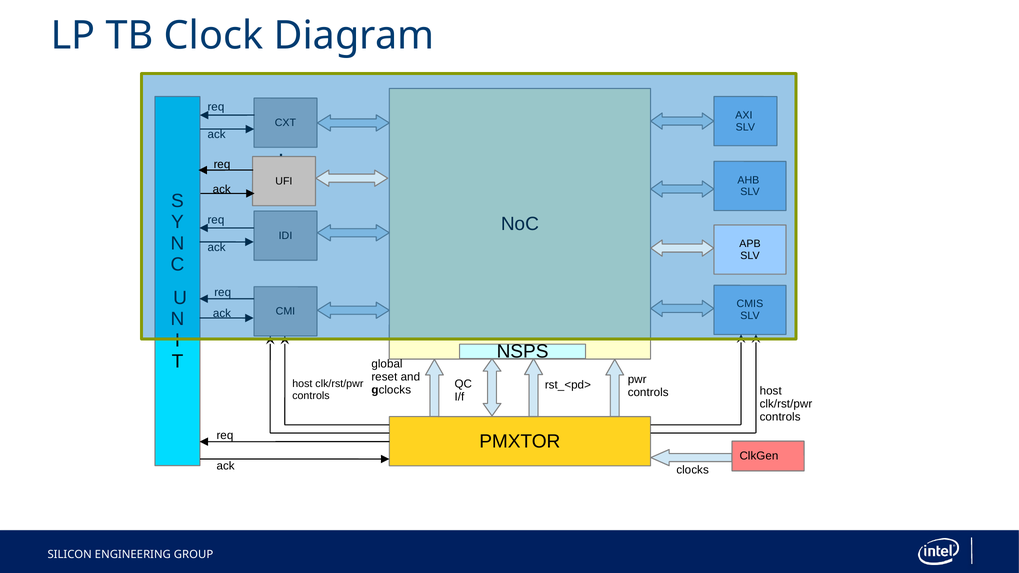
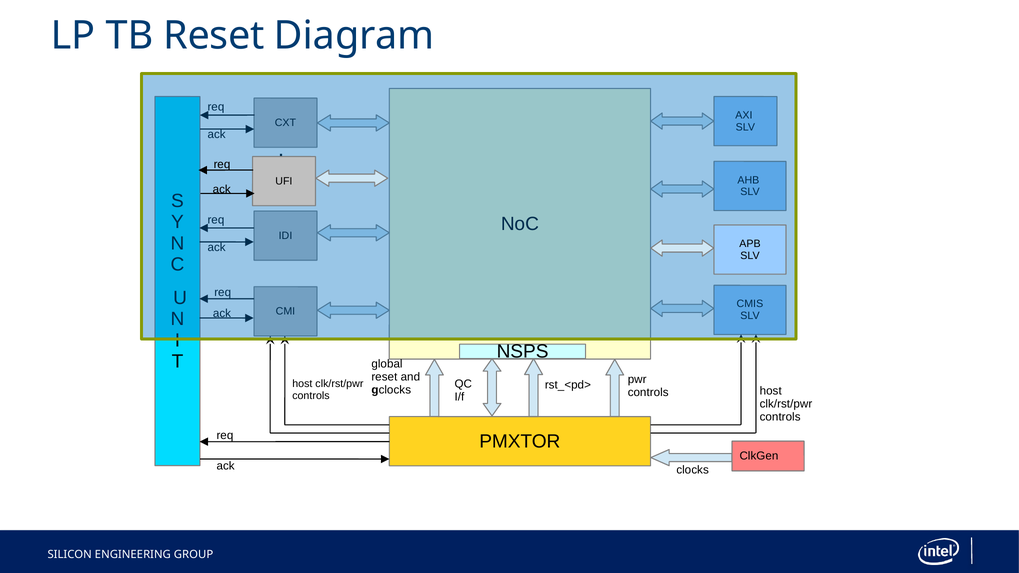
TB Clock: Clock -> Reset
